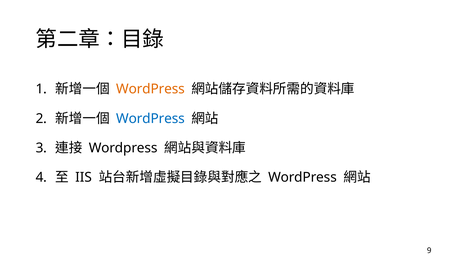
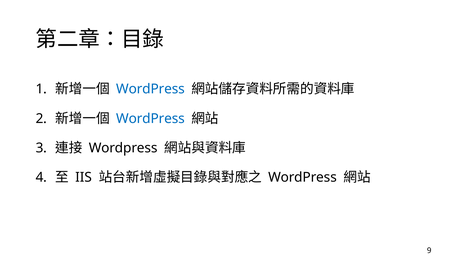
WordPress at (150, 89) colour: orange -> blue
